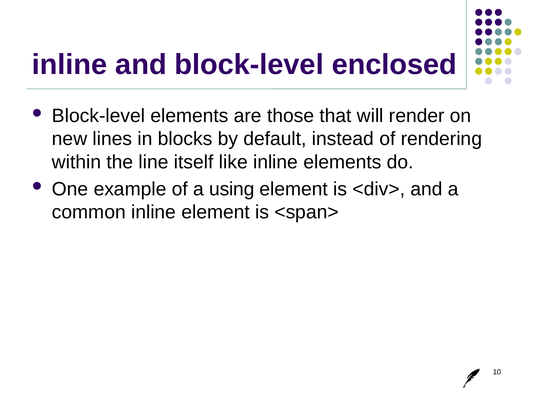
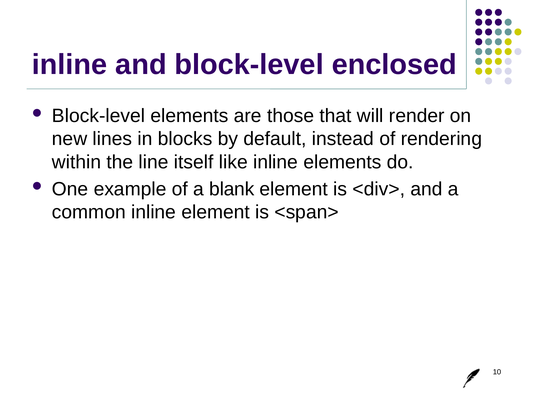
using: using -> blank
